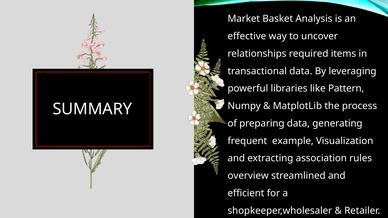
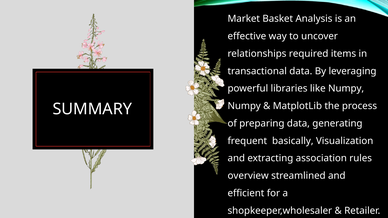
like Pattern: Pattern -> Numpy
example: example -> basically
